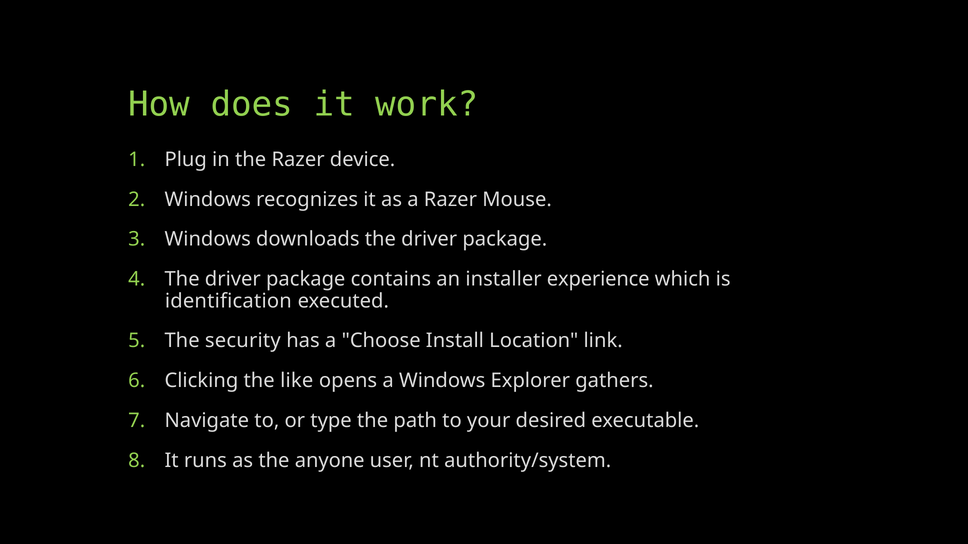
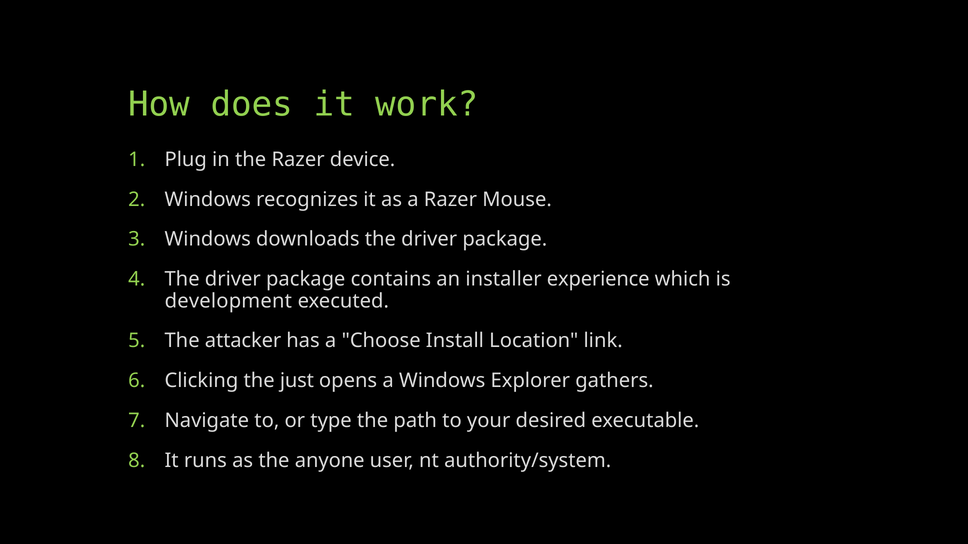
identification: identification -> development
security: security -> attacker
like: like -> just
